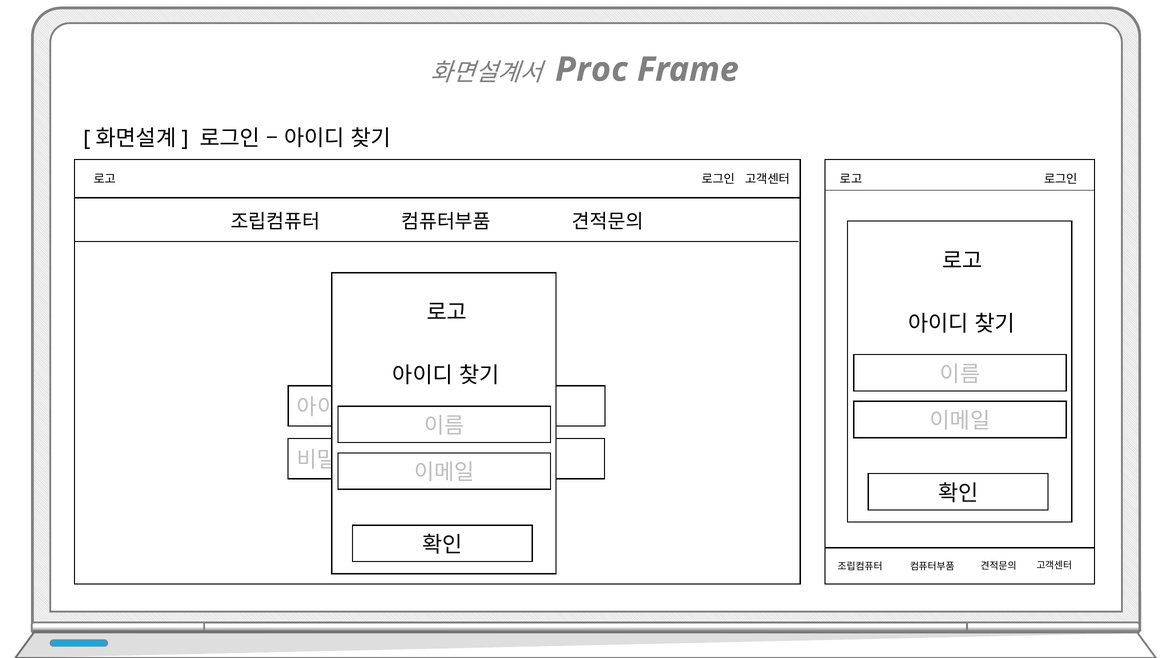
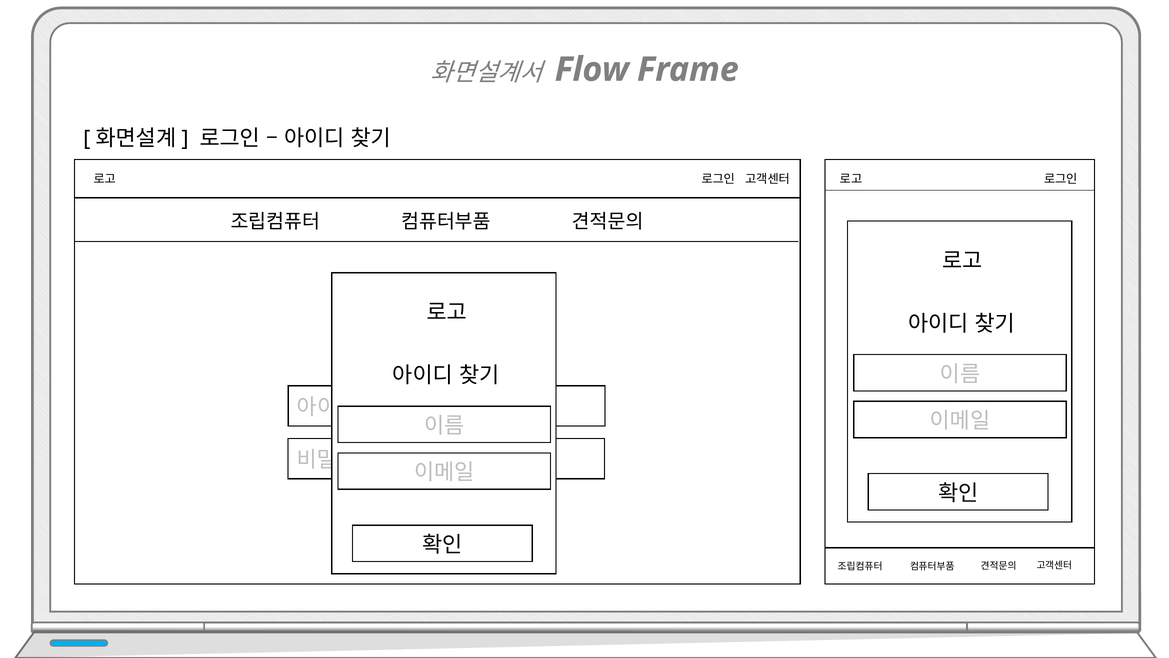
Proc: Proc -> Flow
